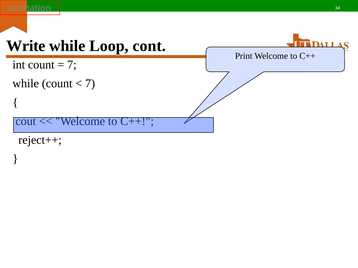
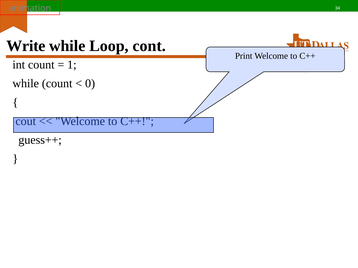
7 at (72, 65): 7 -> 1
7 at (90, 84): 7 -> 0
reject++: reject++ -> guess++
